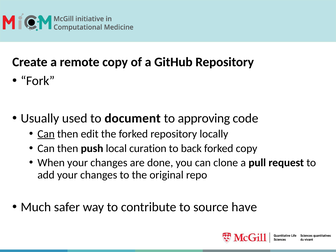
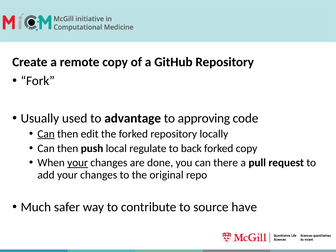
document: document -> advantage
curation: curation -> regulate
your at (78, 163) underline: none -> present
clone: clone -> there
